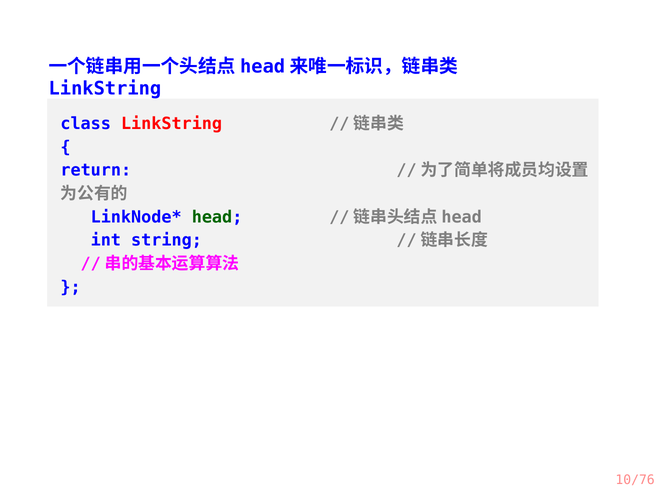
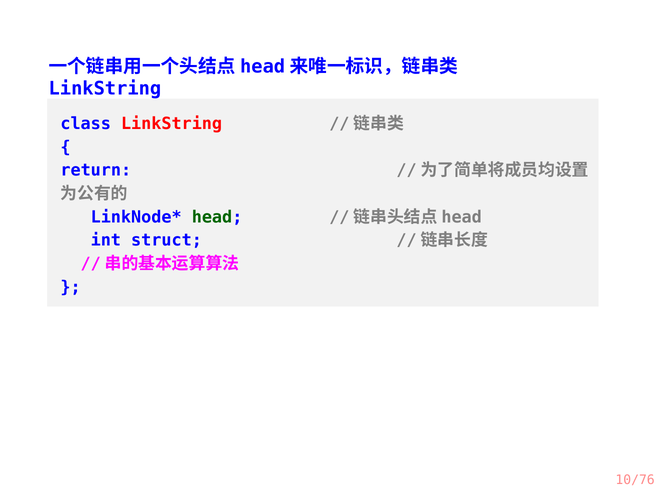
string: string -> struct
